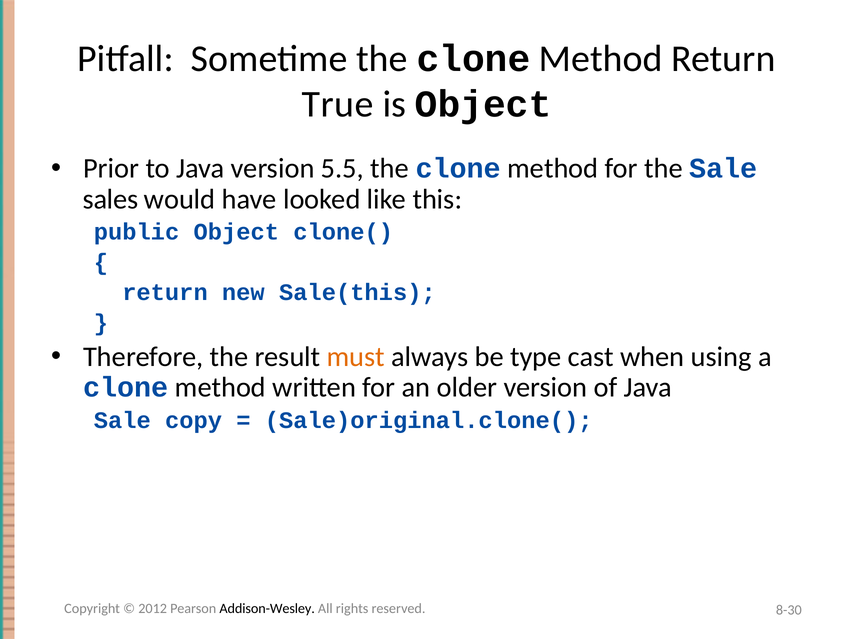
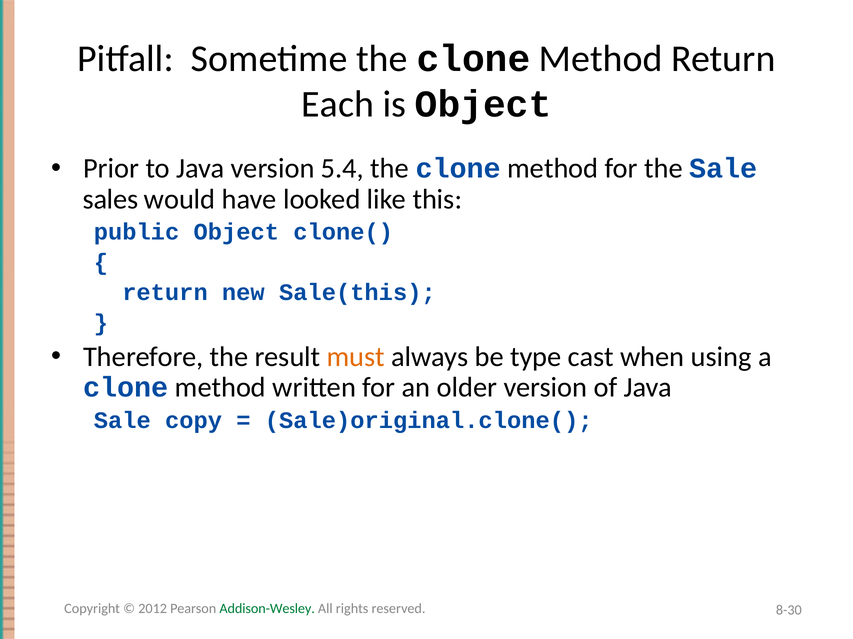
True: True -> Each
5.5: 5.5 -> 5.4
Addison-Wesley colour: black -> green
